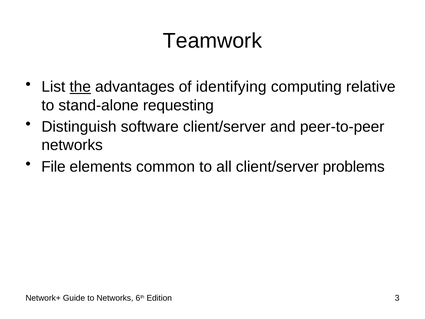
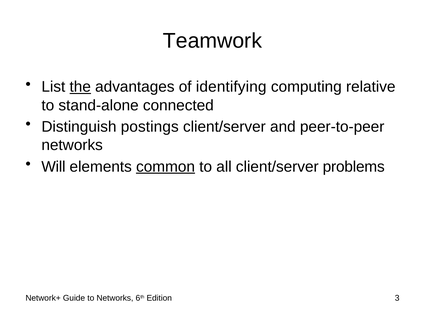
requesting: requesting -> connected
software: software -> postings
File: File -> Will
common underline: none -> present
